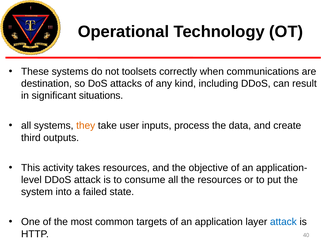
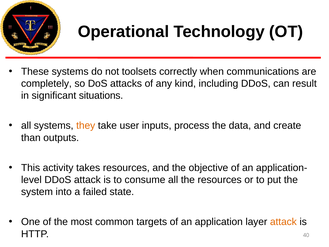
destination: destination -> completely
third: third -> than
attack at (283, 222) colour: blue -> orange
